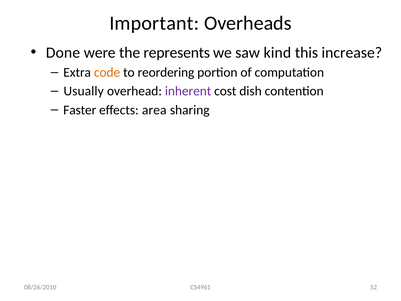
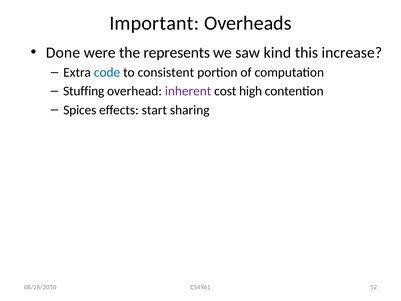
code colour: orange -> blue
reordering: reordering -> consistent
Usually: Usually -> Stuffing
dish: dish -> high
Faster: Faster -> Spices
area: area -> start
